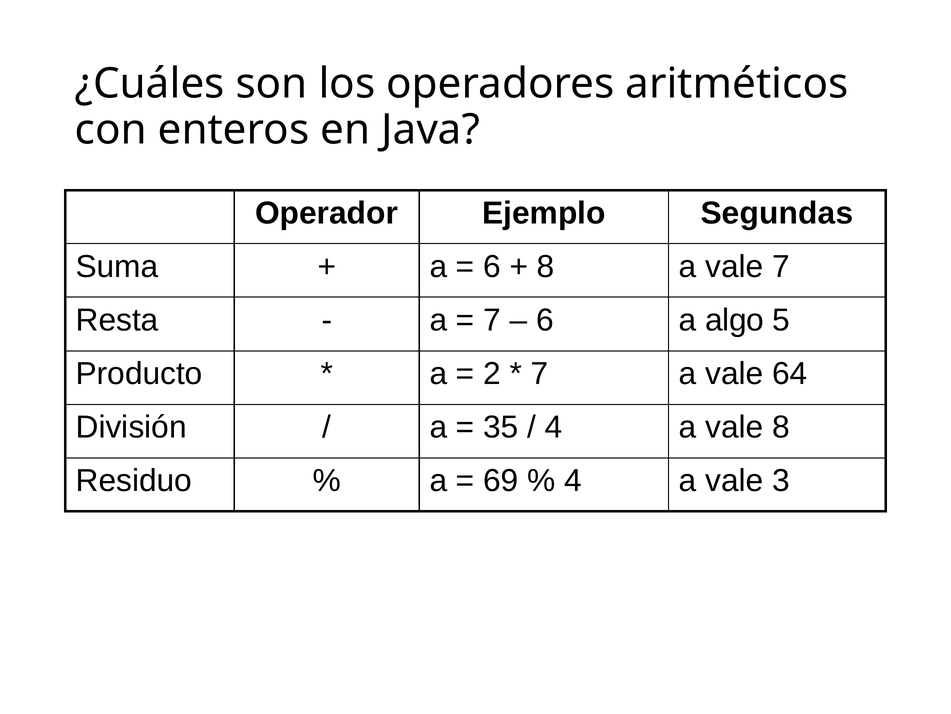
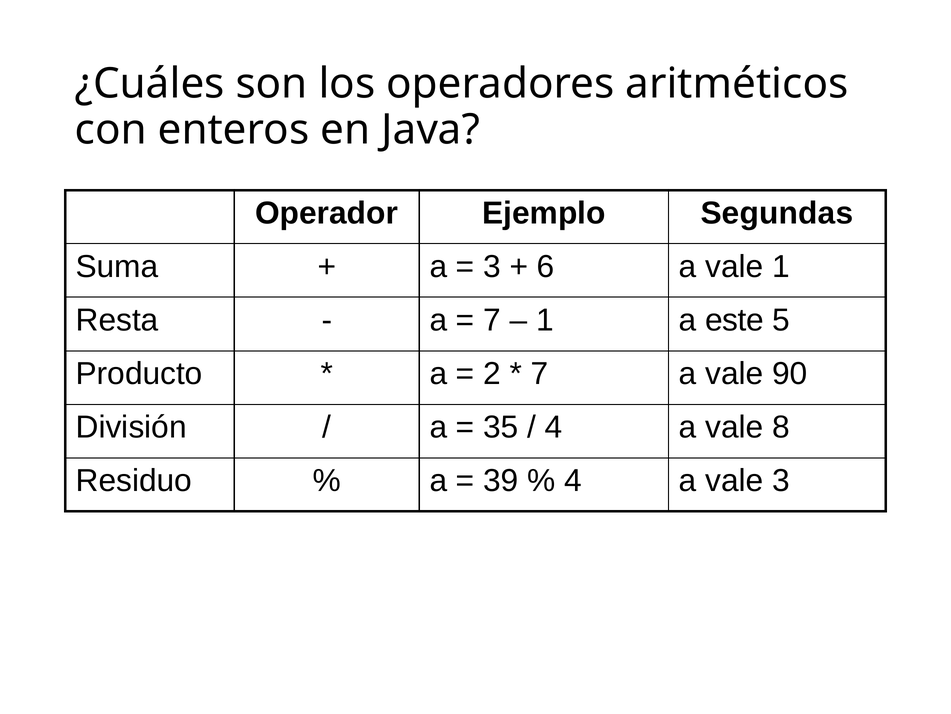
6 at (492, 266): 6 -> 3
8 at (546, 266): 8 -> 6
vale 7: 7 -> 1
6 at (545, 320): 6 -> 1
algo: algo -> este
64: 64 -> 90
69: 69 -> 39
